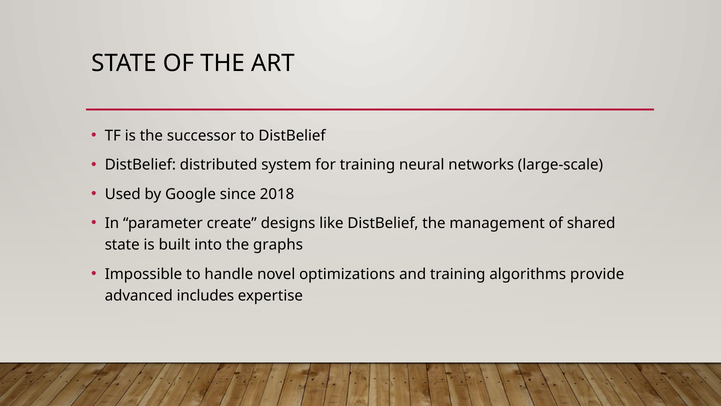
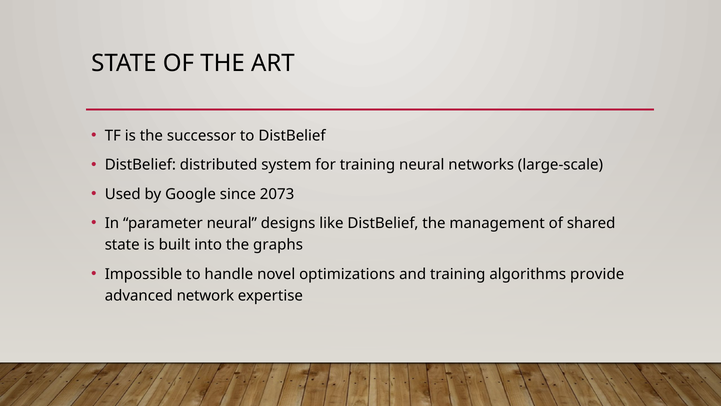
2018: 2018 -> 2073
parameter create: create -> neural
includes: includes -> network
